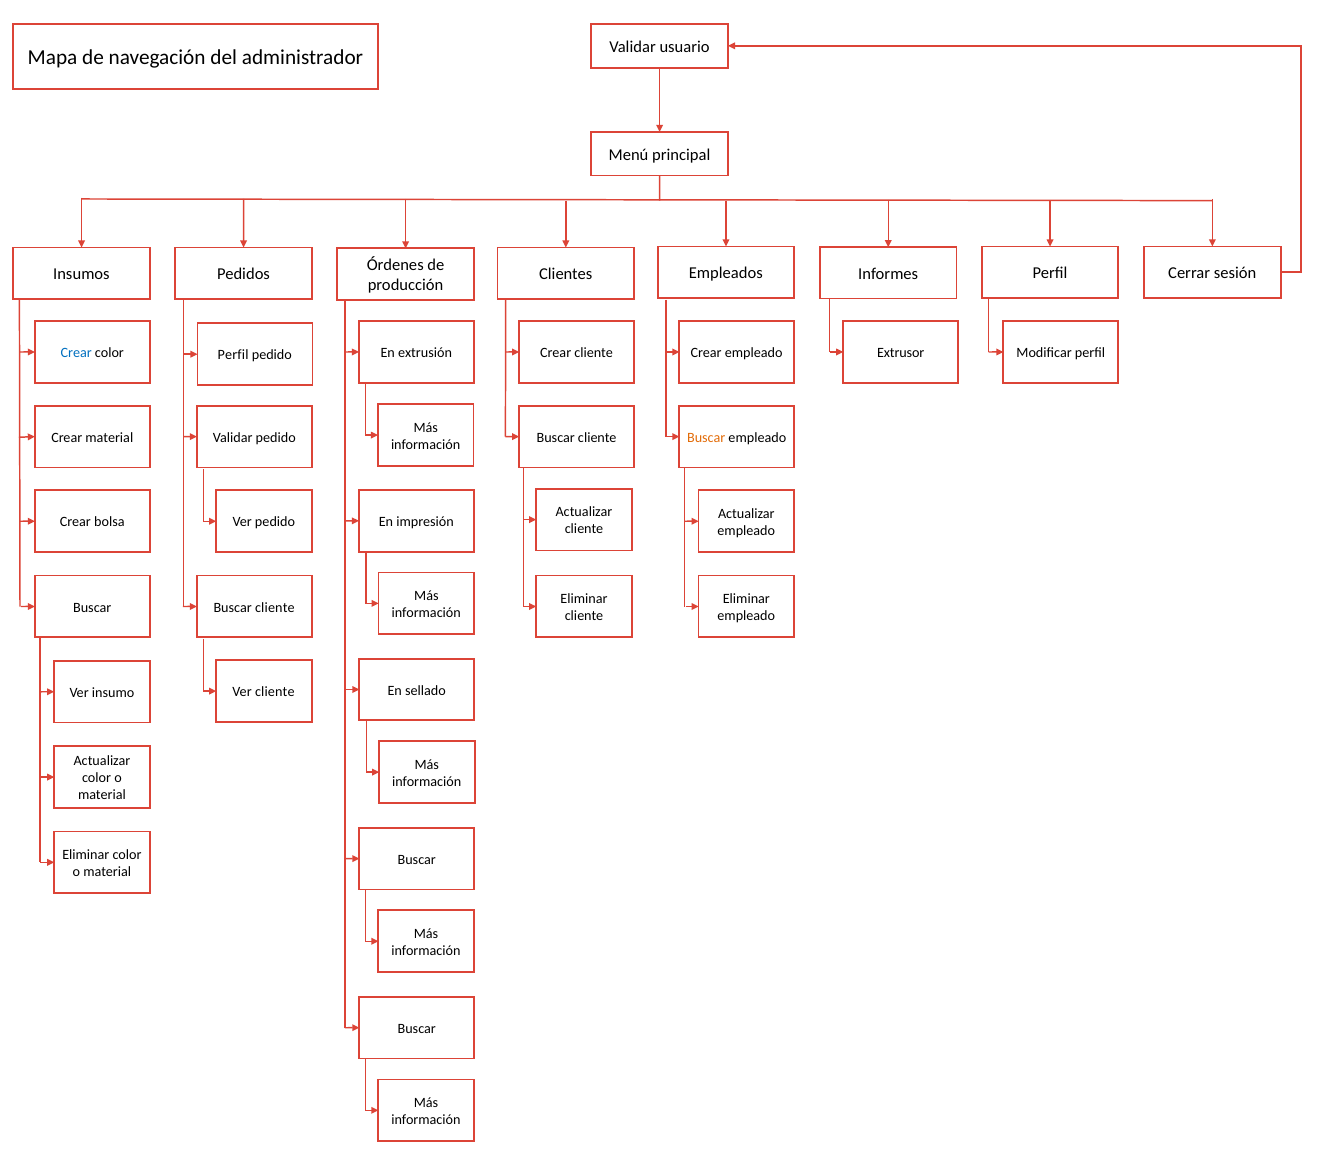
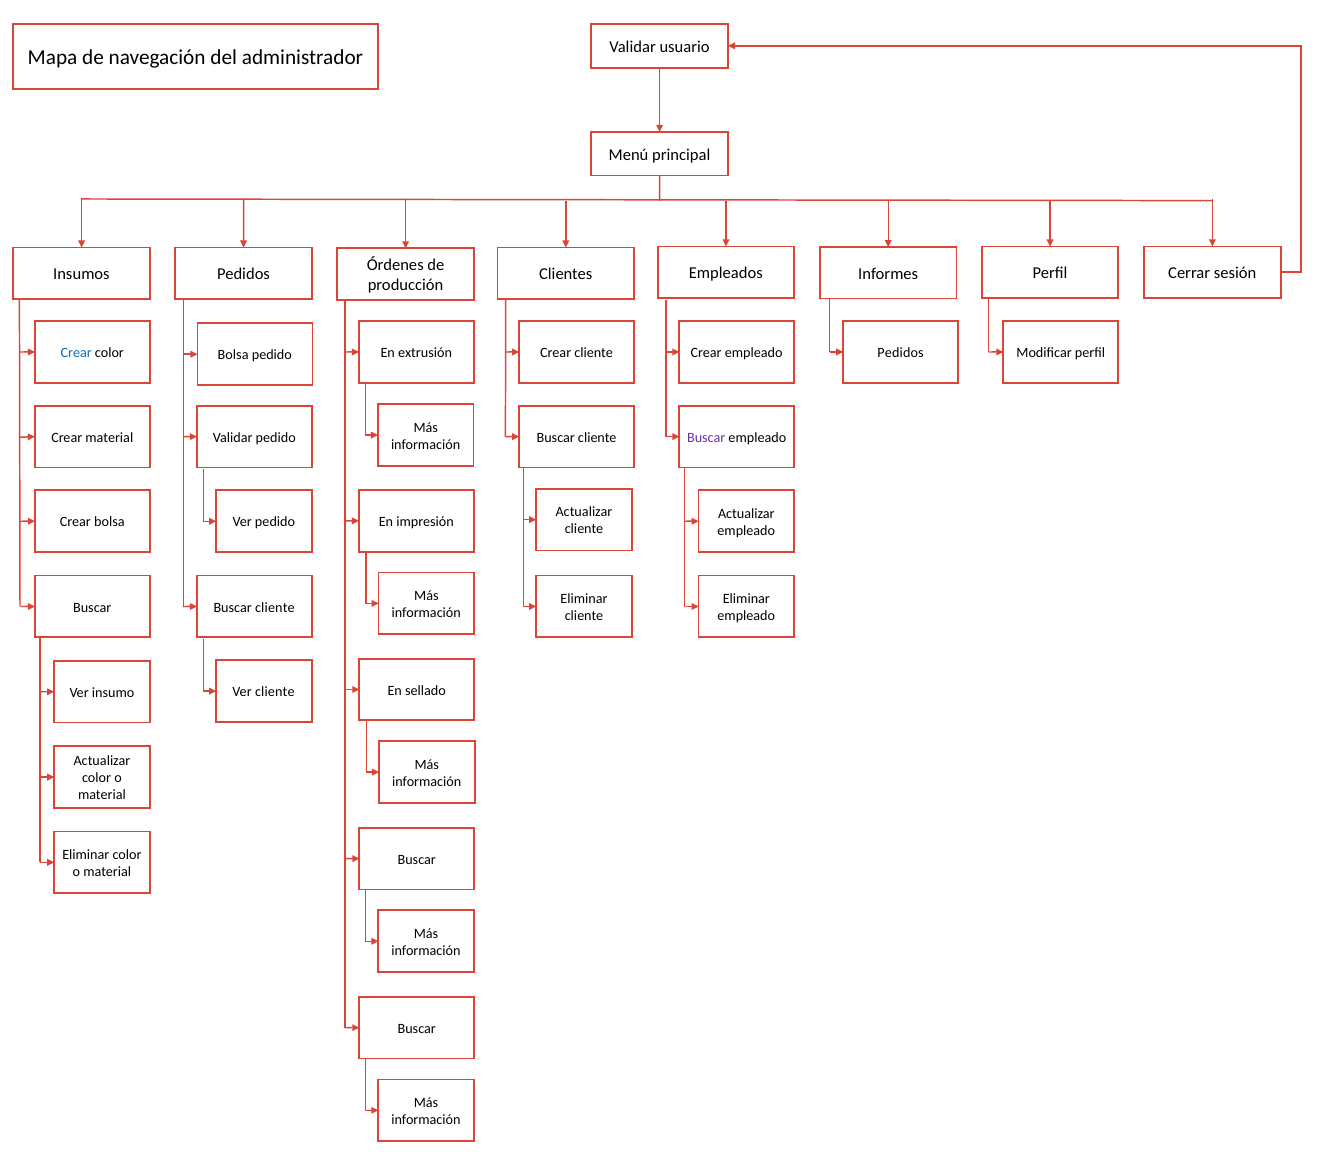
Extrusor at (901, 353): Extrusor -> Pedidos
Perfil at (233, 355): Perfil -> Bolsa
Buscar at (706, 437) colour: orange -> purple
